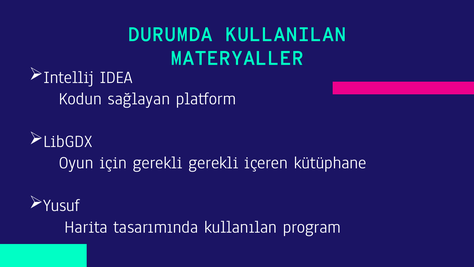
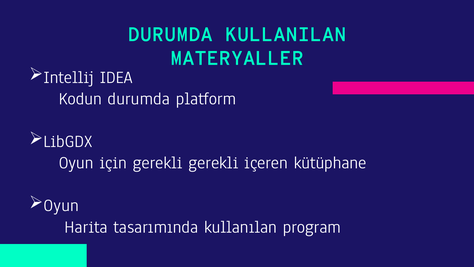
Kodun sağlayan: sağlayan -> durumda
Yusuf at (61, 205): Yusuf -> Oyun
